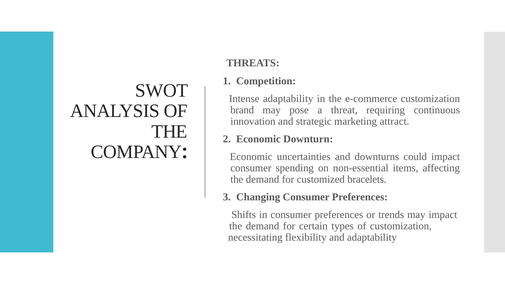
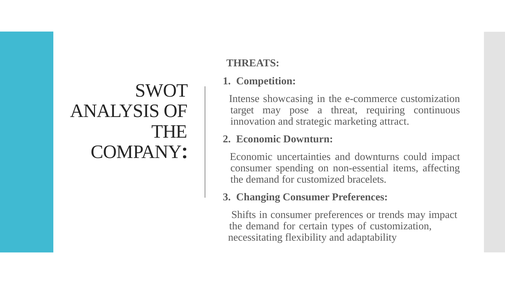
Intense adaptability: adaptability -> showcasing
brand: brand -> target
